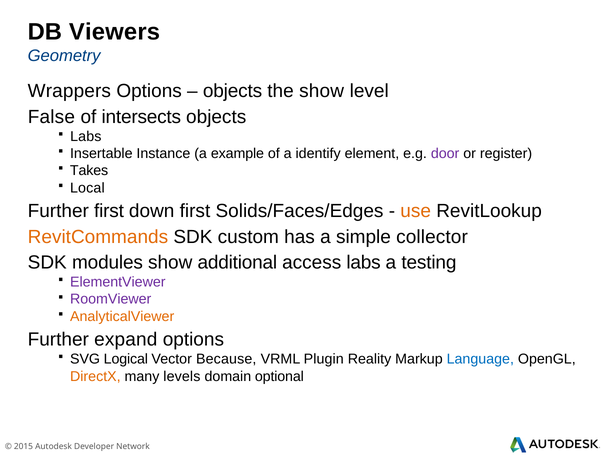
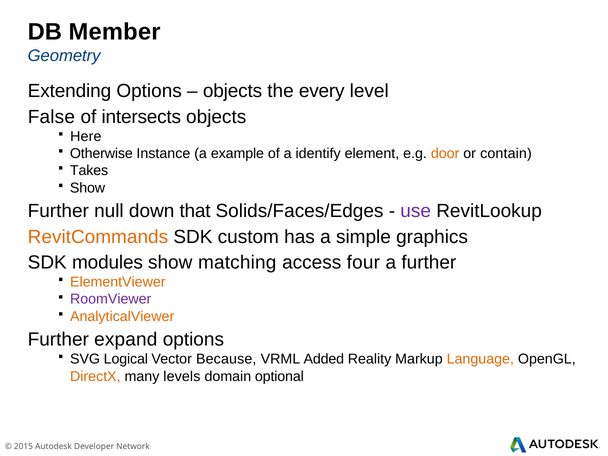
Viewers: Viewers -> Member
Wrappers: Wrappers -> Extending
the show: show -> every
Labs at (86, 137): Labs -> Here
Insertable: Insertable -> Otherwise
door colour: purple -> orange
register: register -> contain
Local at (87, 188): Local -> Show
Further first: first -> null
down first: first -> that
use colour: orange -> purple
collector: collector -> graphics
additional: additional -> matching
access labs: labs -> four
a testing: testing -> further
ElementViewer colour: purple -> orange
Plugin: Plugin -> Added
Language colour: blue -> orange
